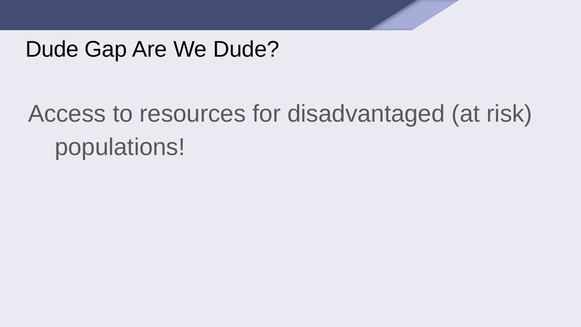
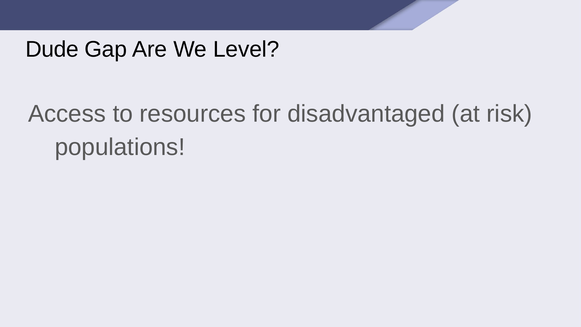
We Dude: Dude -> Level
